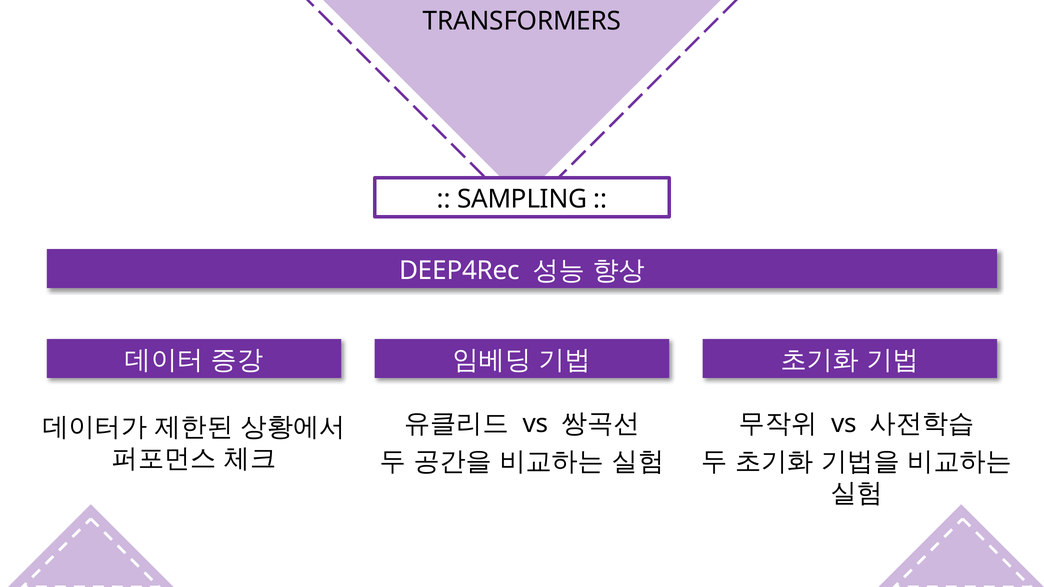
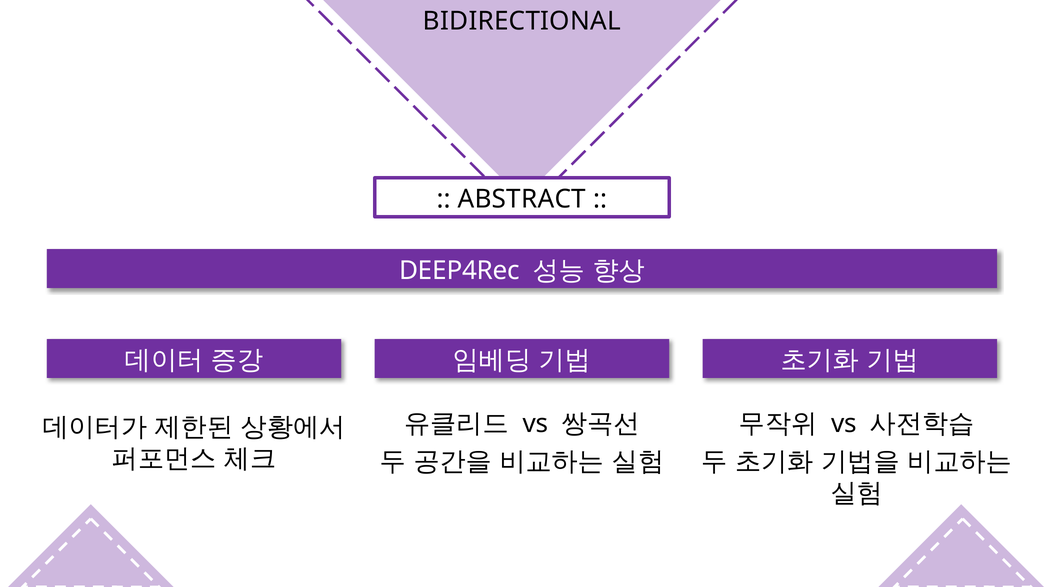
TRANSFORMERS: TRANSFORMERS -> BIDIRECTIONAL
SAMPLING: SAMPLING -> ABSTRACT
